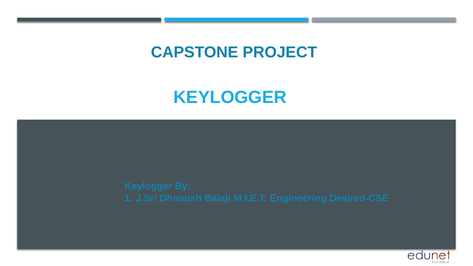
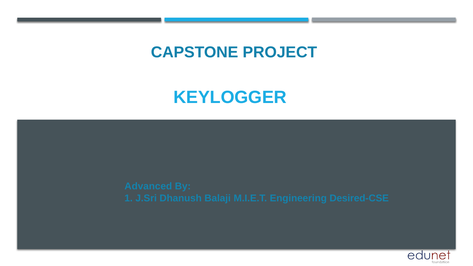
Keylogger at (148, 186): Keylogger -> Advanced
